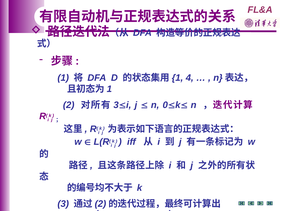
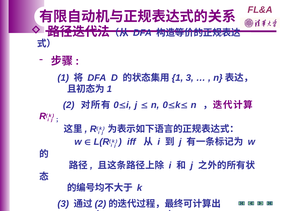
4 at (190, 78): 4 -> 3
3 at (116, 105): 3 -> 0
